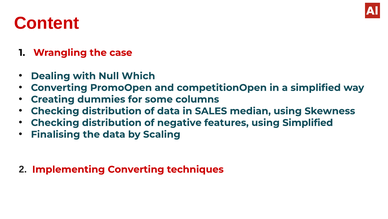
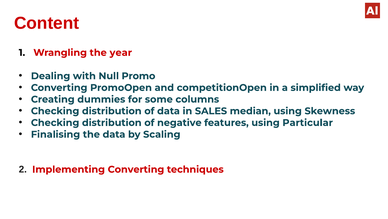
case: case -> year
Which: Which -> Promo
using Simplified: Simplified -> Particular
